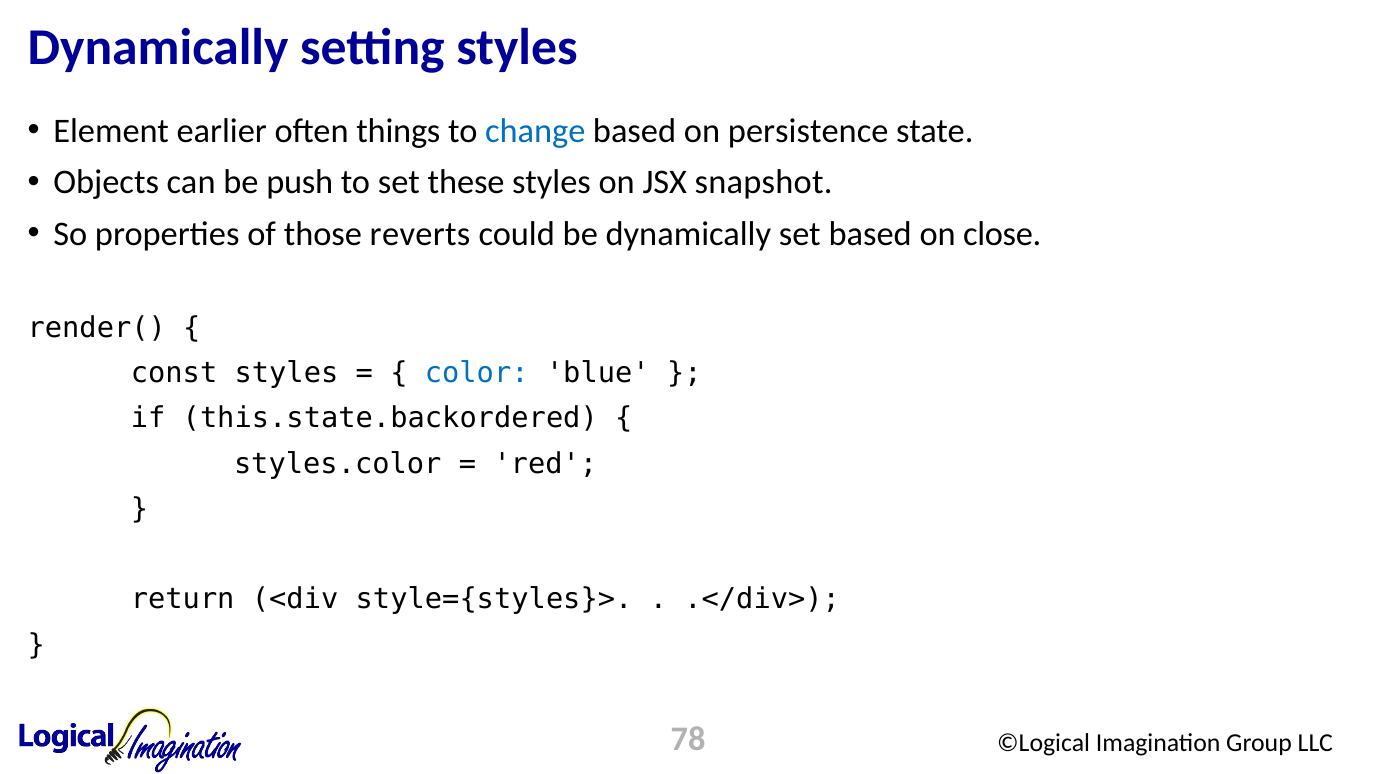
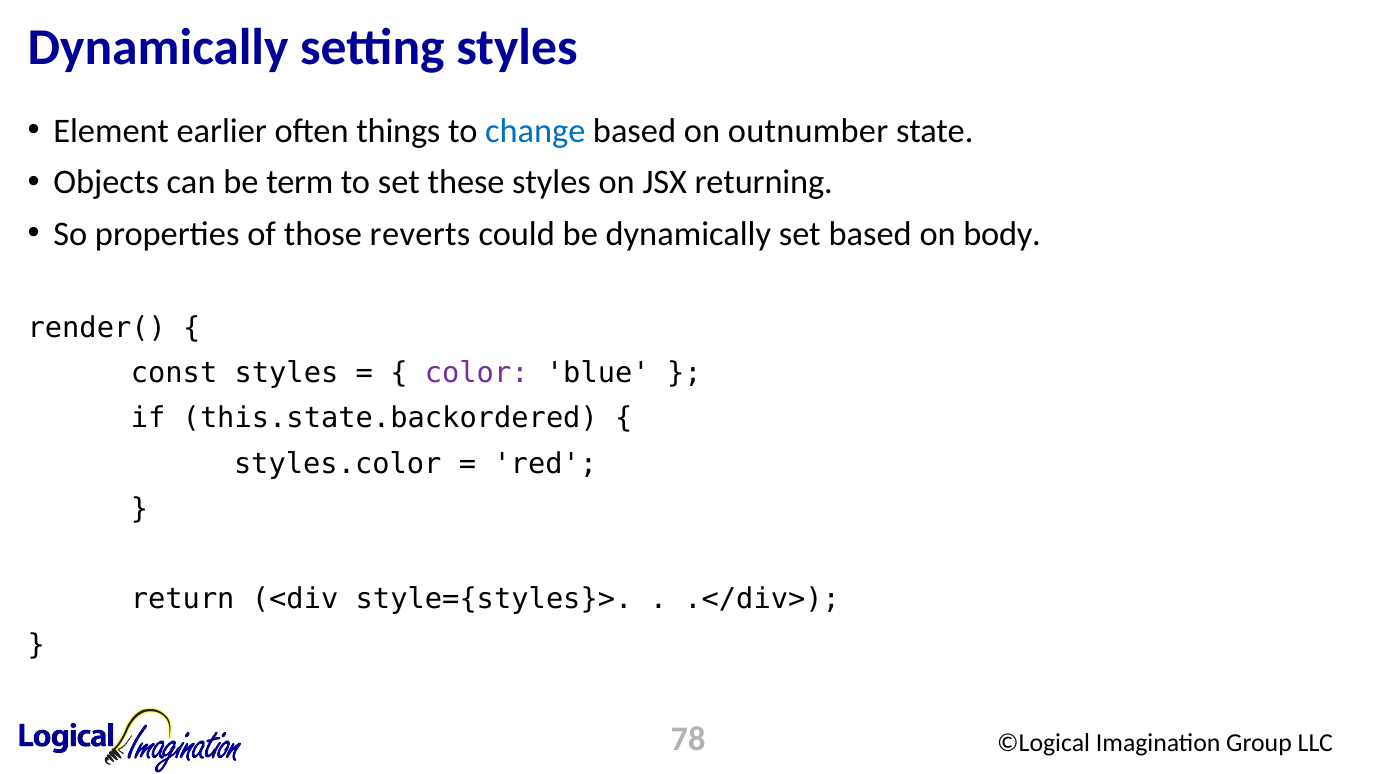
persistence: persistence -> outnumber
push: push -> term
snapshot: snapshot -> returning
close: close -> body
color colour: blue -> purple
